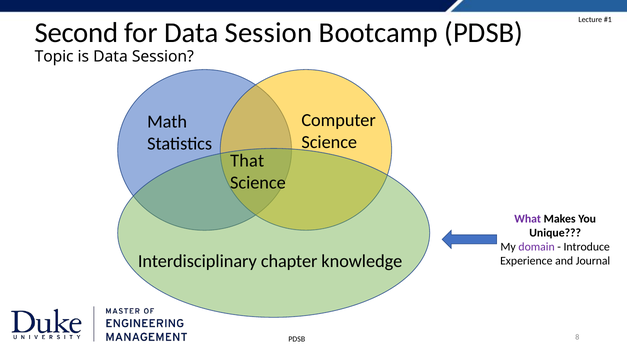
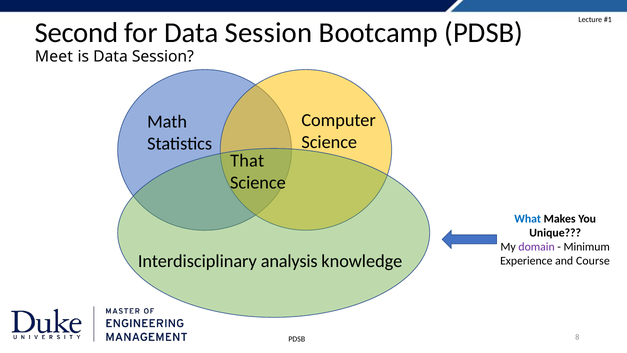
Topic: Topic -> Meet
What colour: purple -> blue
Introduce: Introduce -> Minimum
chapter: chapter -> analysis
Journal: Journal -> Course
